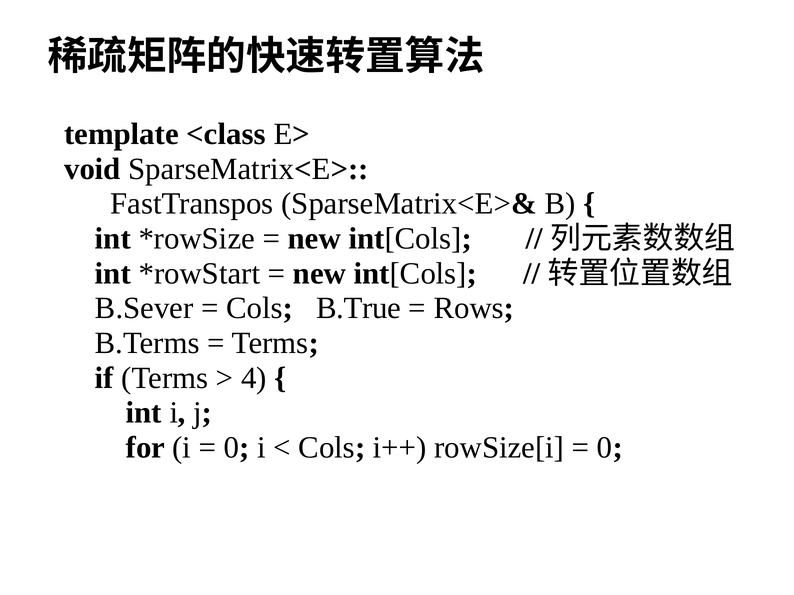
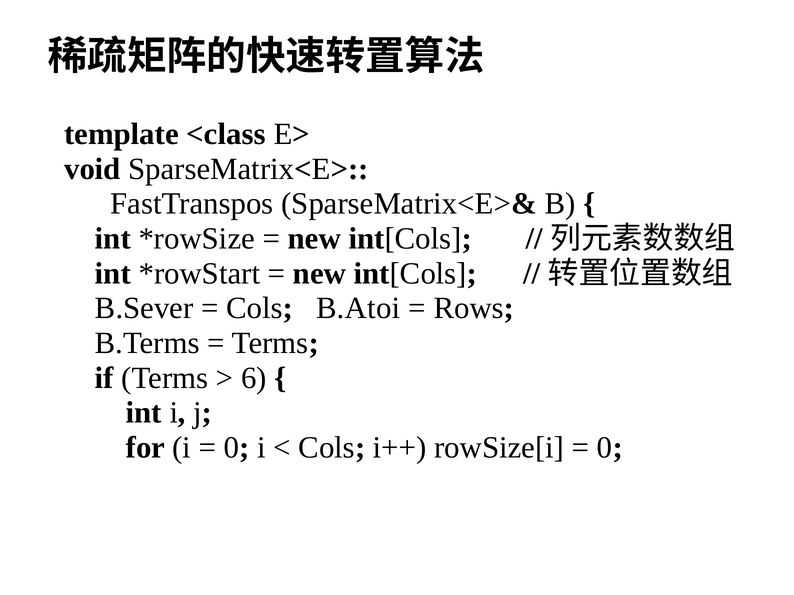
B.True: B.True -> B.Atoi
4: 4 -> 6
